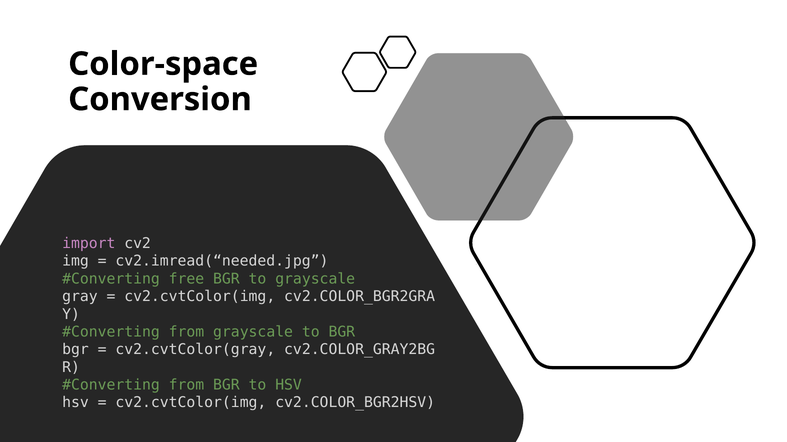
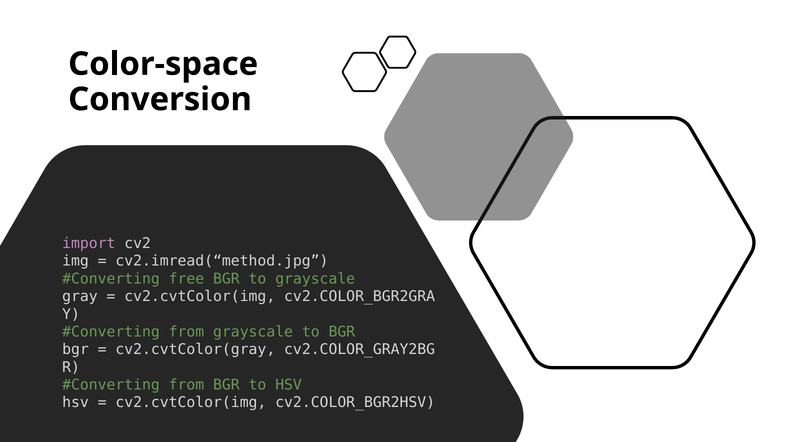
cv2.imread(“needed.jpg: cv2.imread(“needed.jpg -> cv2.imread(“method.jpg
